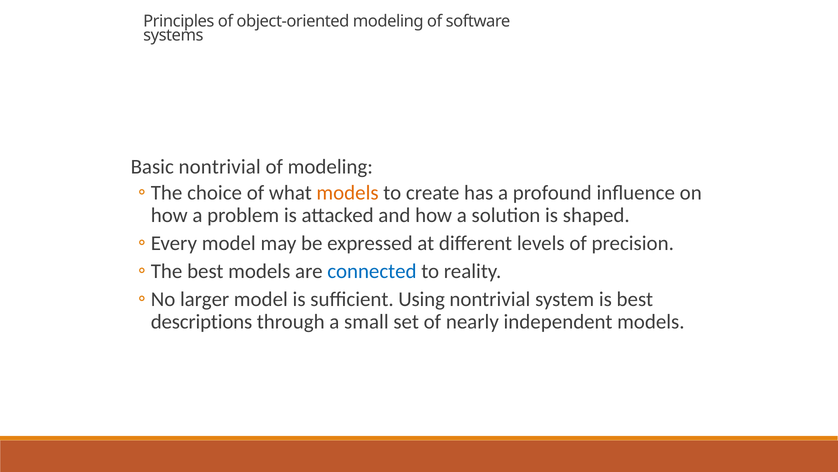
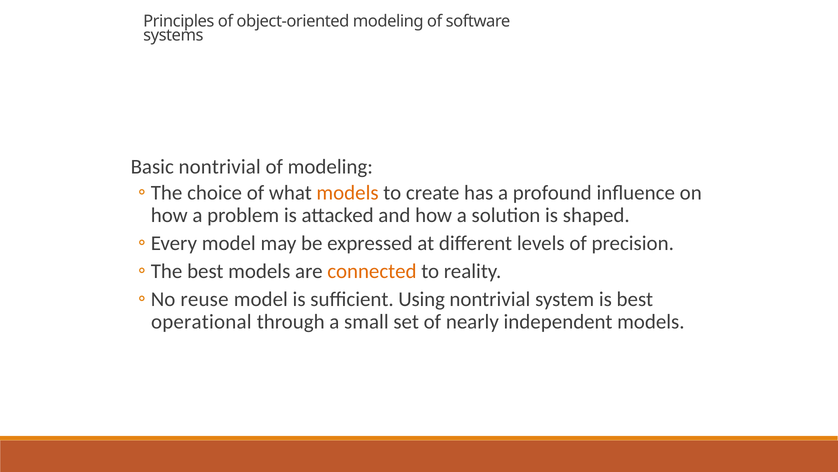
connected colour: blue -> orange
larger: larger -> reuse
descriptions: descriptions -> operational
